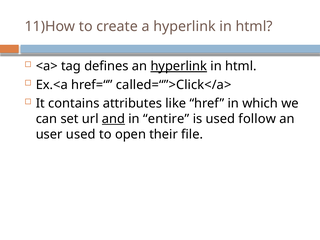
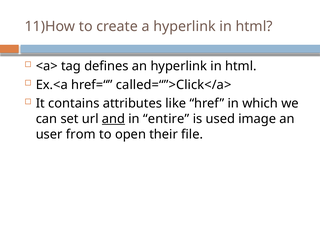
hyperlink at (179, 66) underline: present -> none
follow: follow -> image
user used: used -> from
